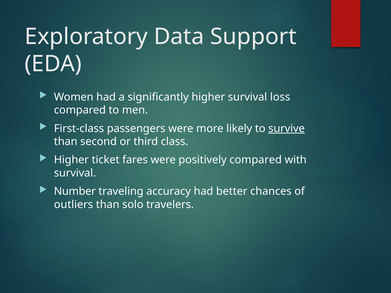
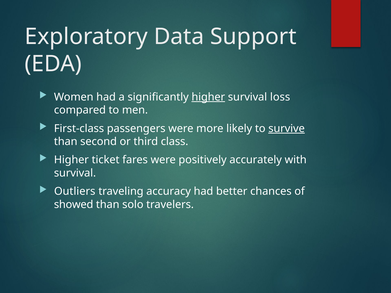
higher at (208, 97) underline: none -> present
positively compared: compared -> accurately
Number: Number -> Outliers
outliers: outliers -> showed
